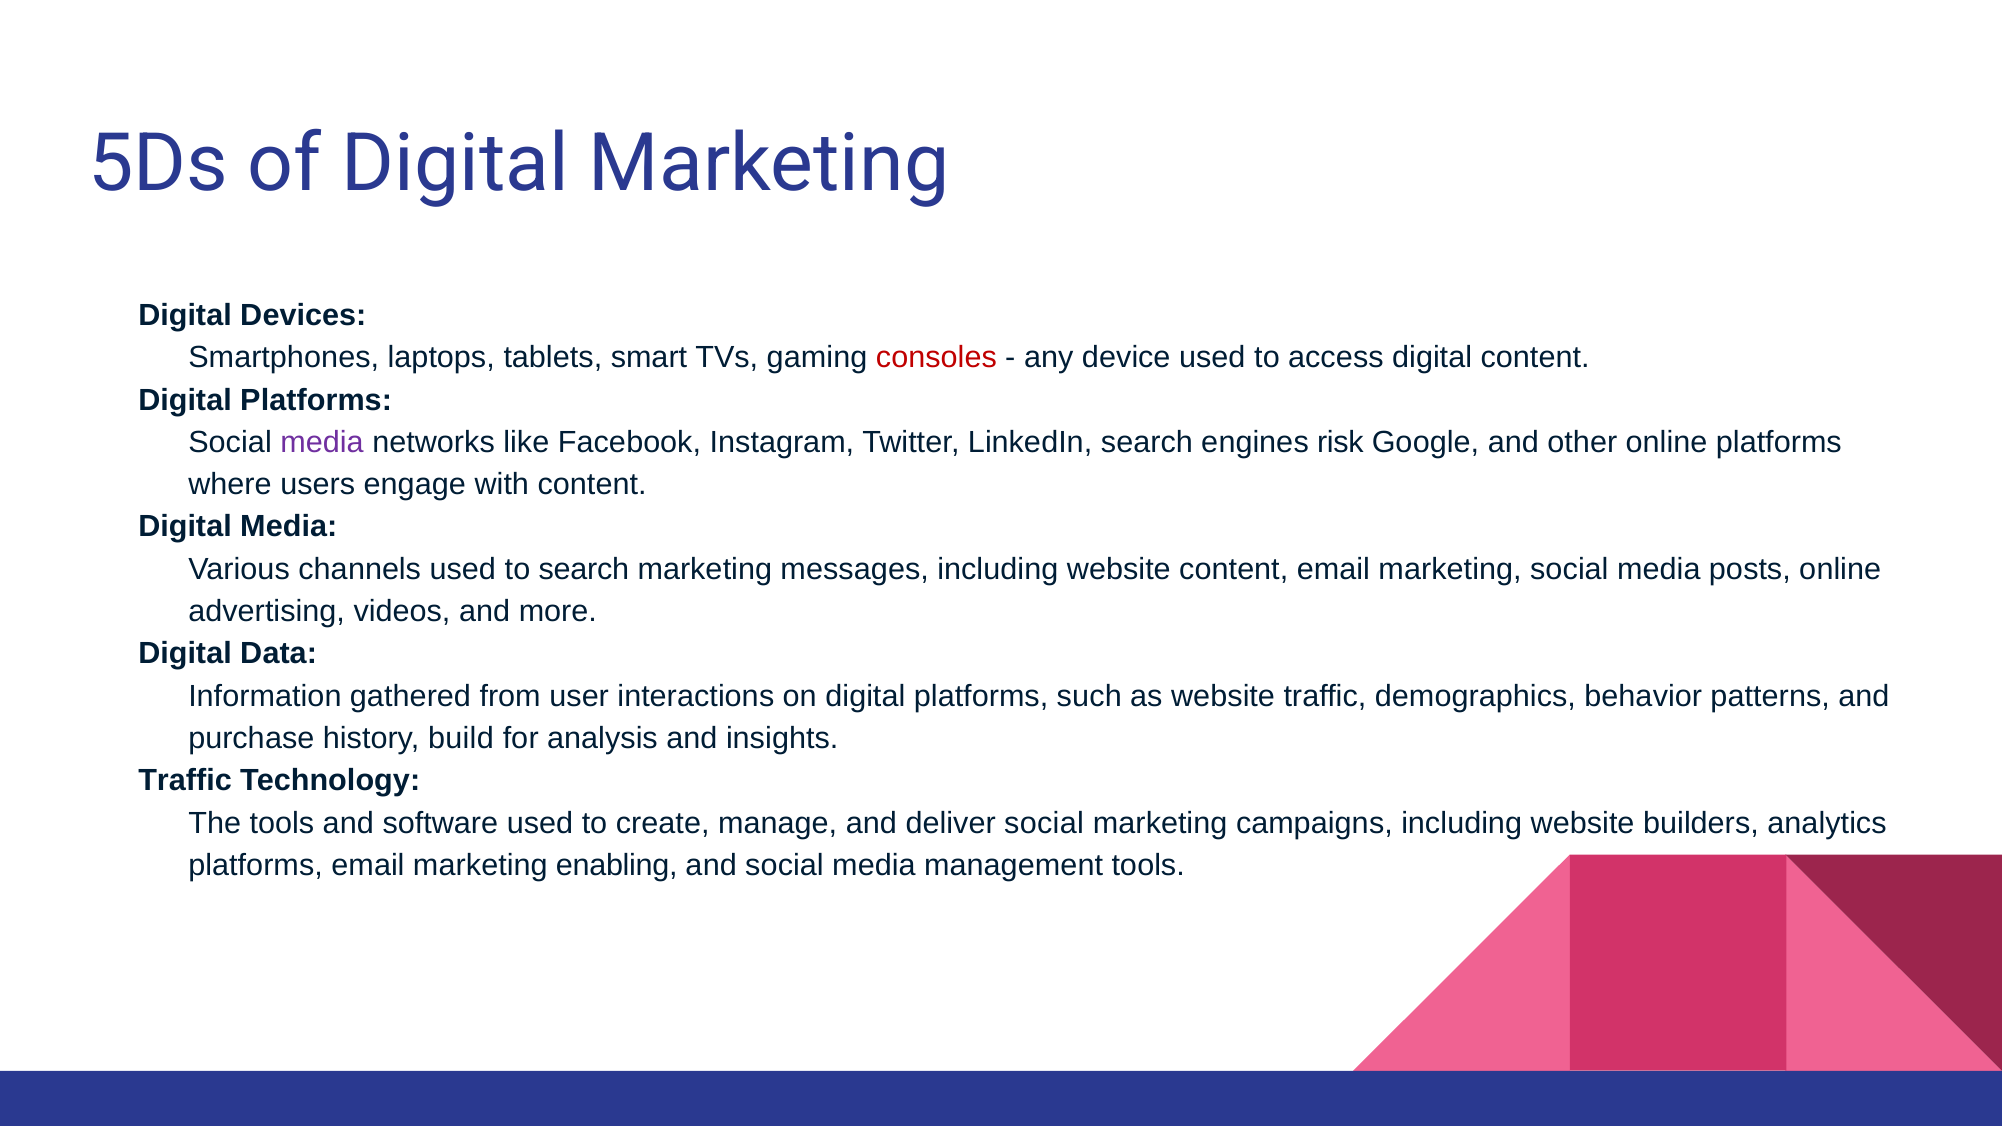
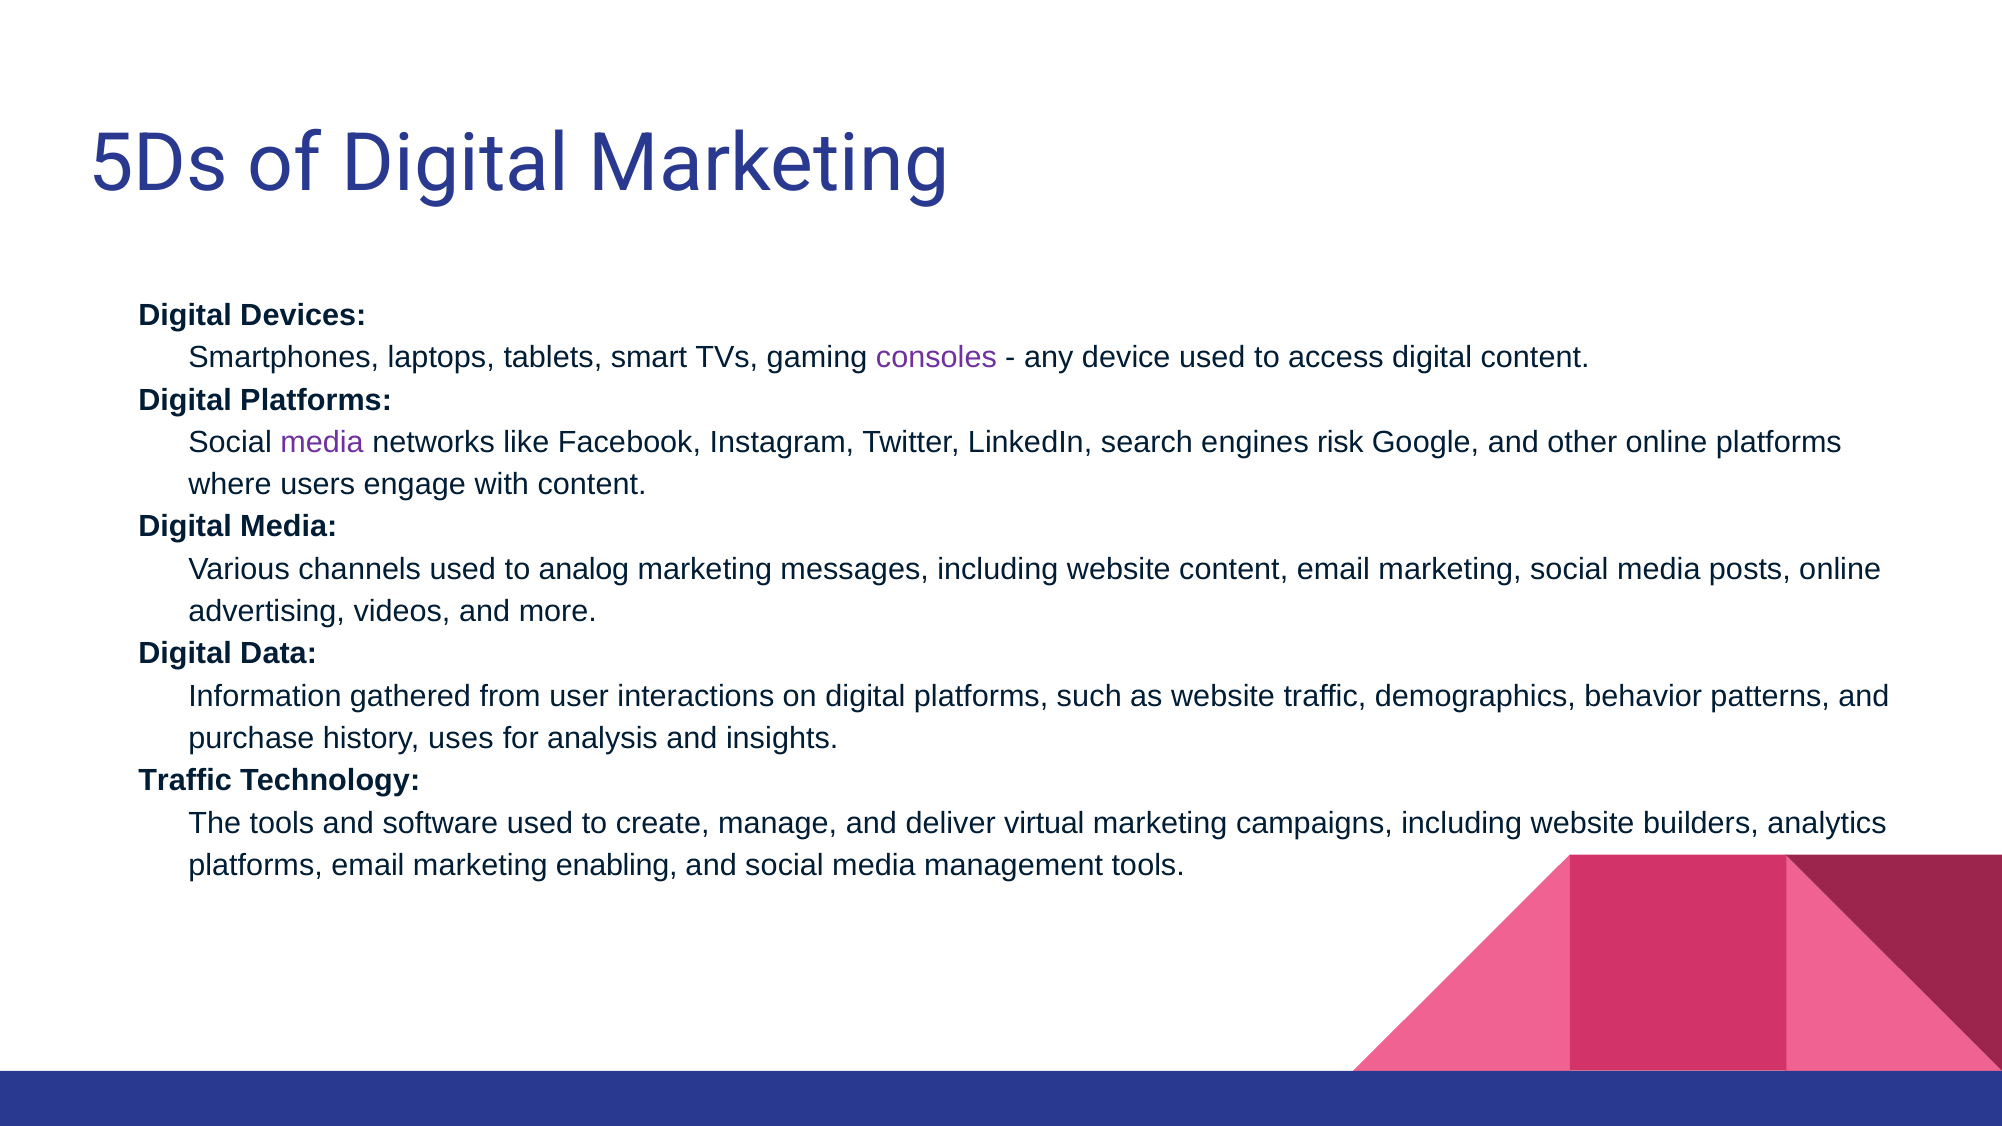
consoles colour: red -> purple
to search: search -> analog
build: build -> uses
deliver social: social -> virtual
